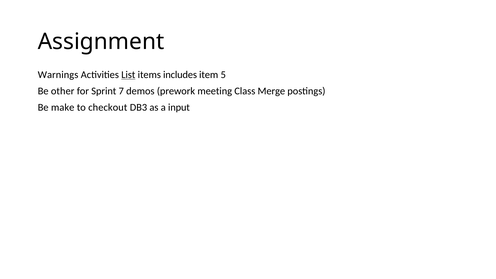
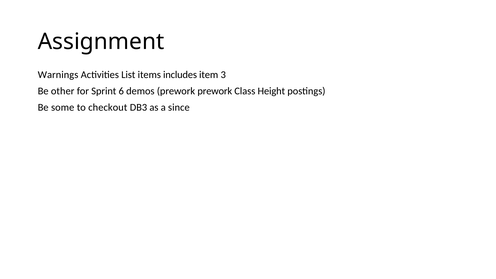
List underline: present -> none
5: 5 -> 3
7: 7 -> 6
prework meeting: meeting -> prework
Merge: Merge -> Height
make: make -> some
input: input -> since
